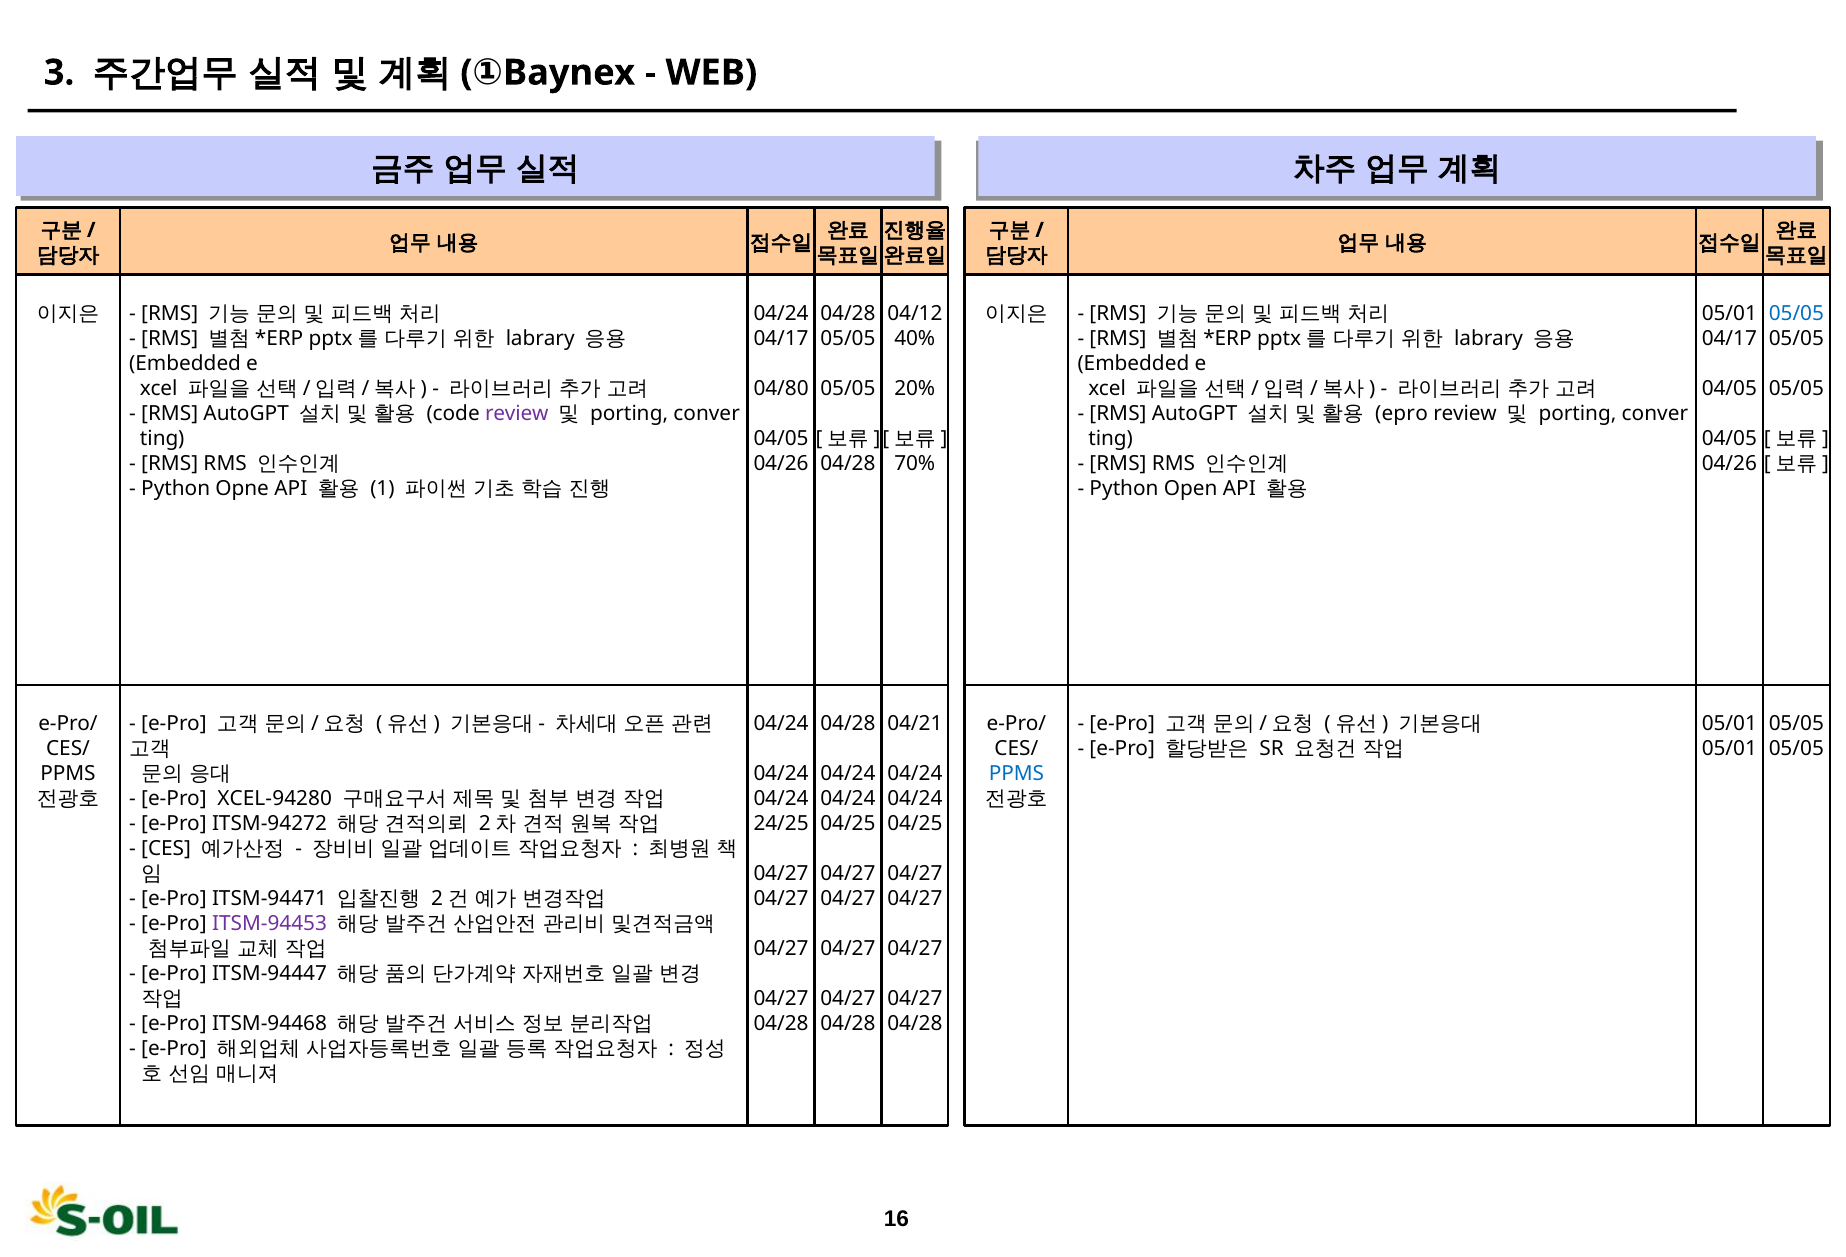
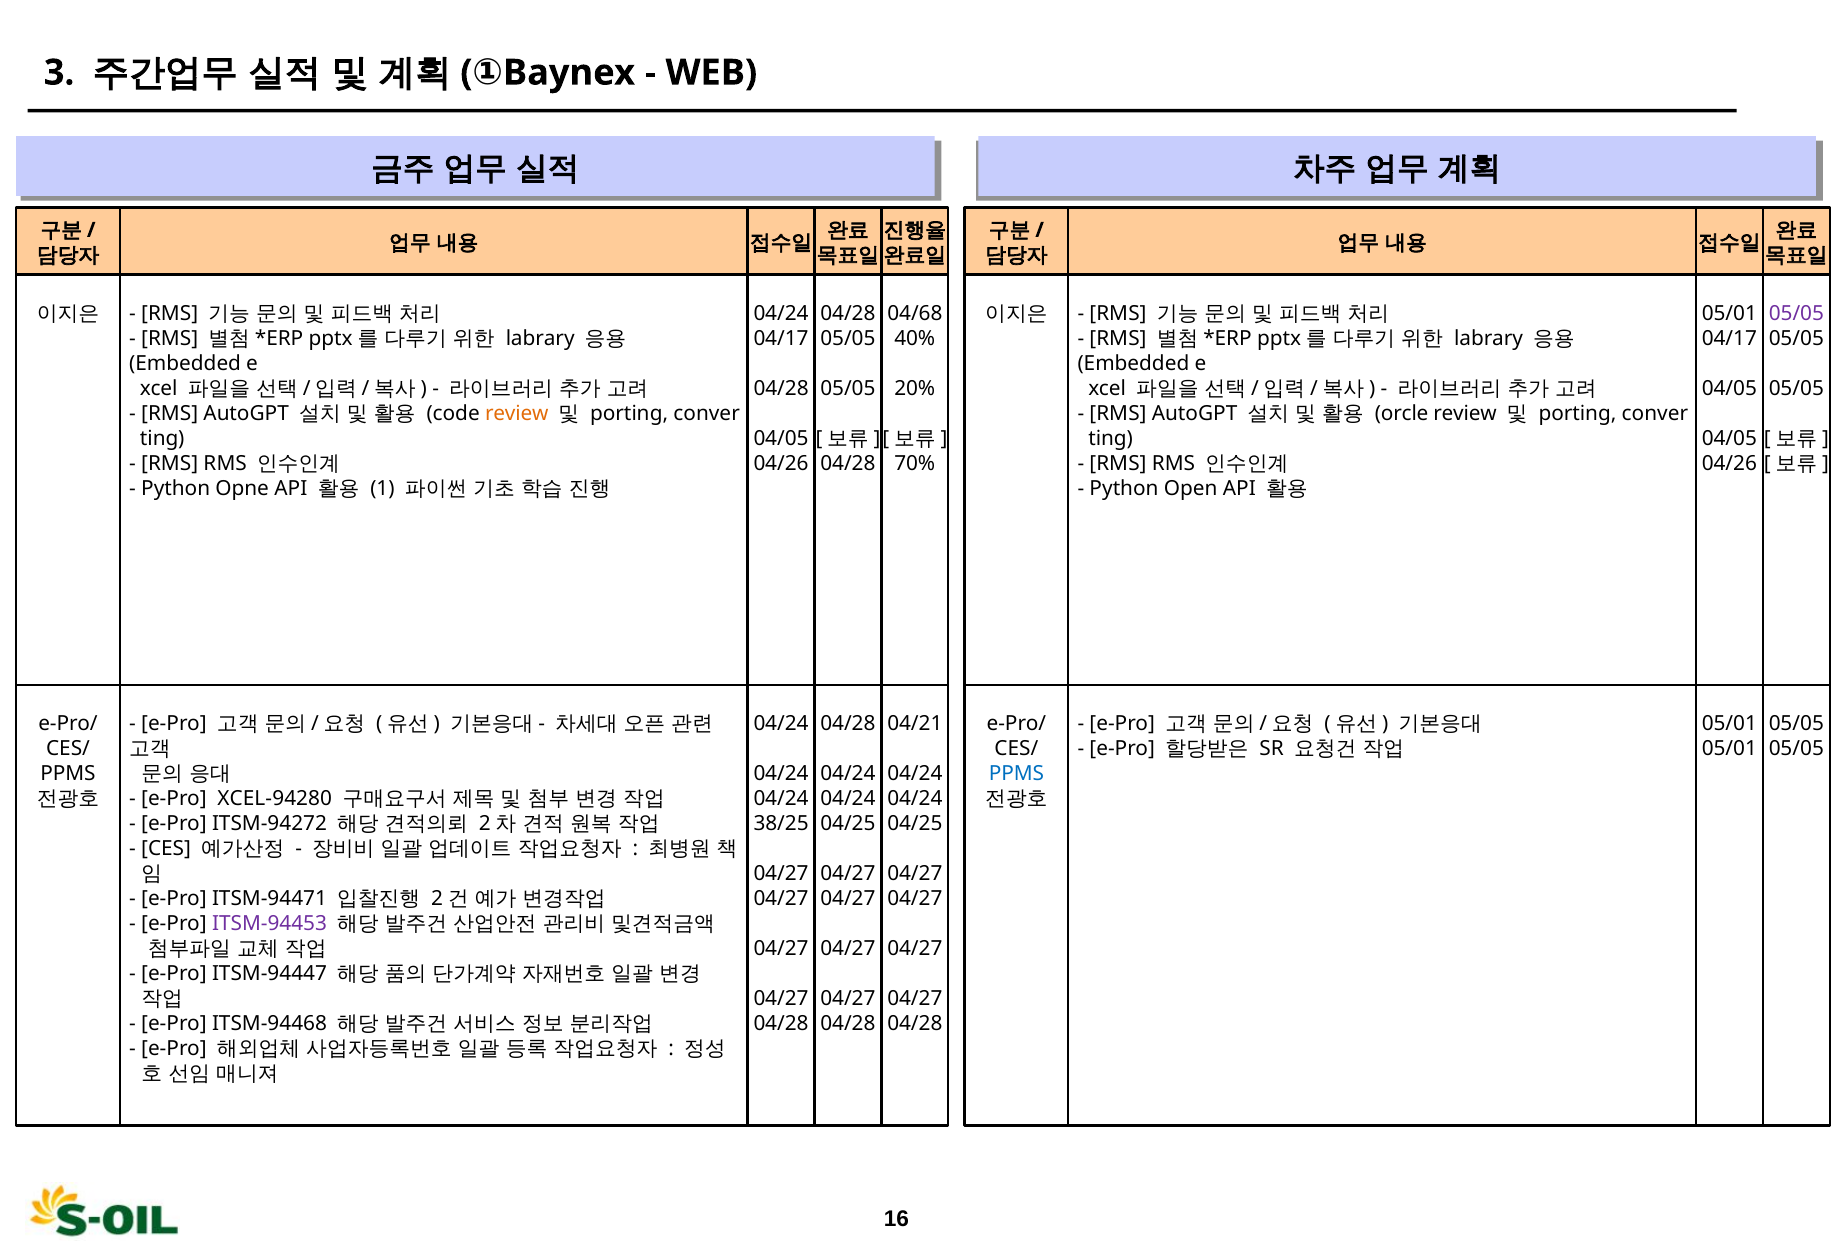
04/12: 04/12 -> 04/68
05/05 at (1796, 314) colour: blue -> purple
04/80 at (781, 388): 04/80 -> 04/28
review at (517, 413) colour: purple -> orange
epro: epro -> orcle
24/25: 24/25 -> 38/25
